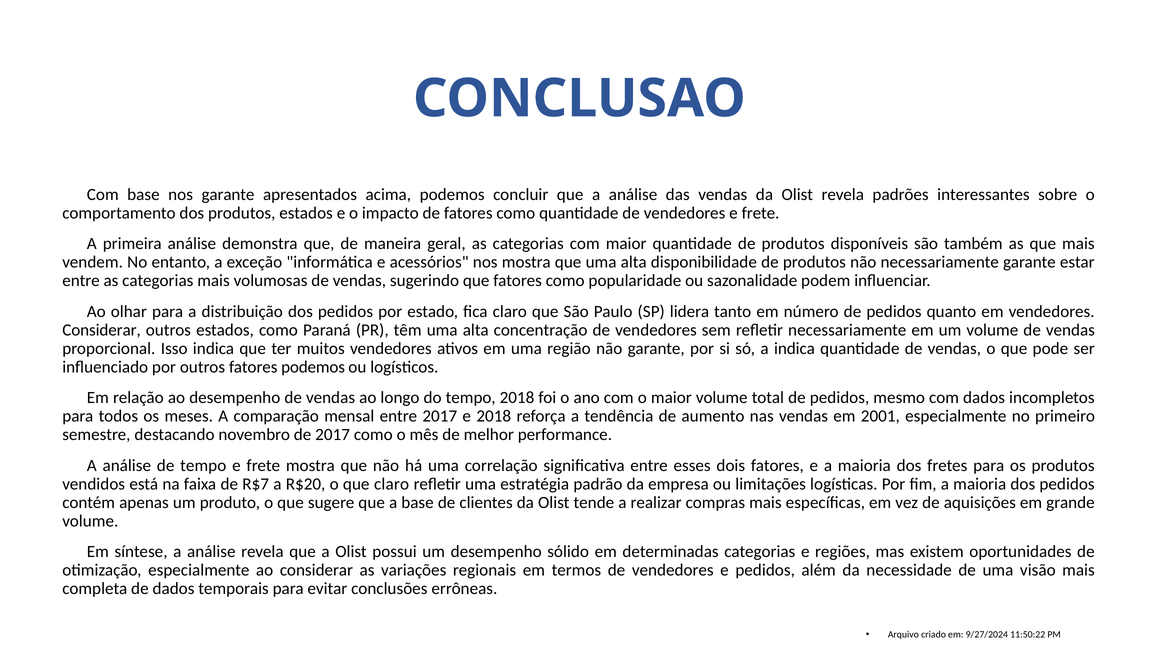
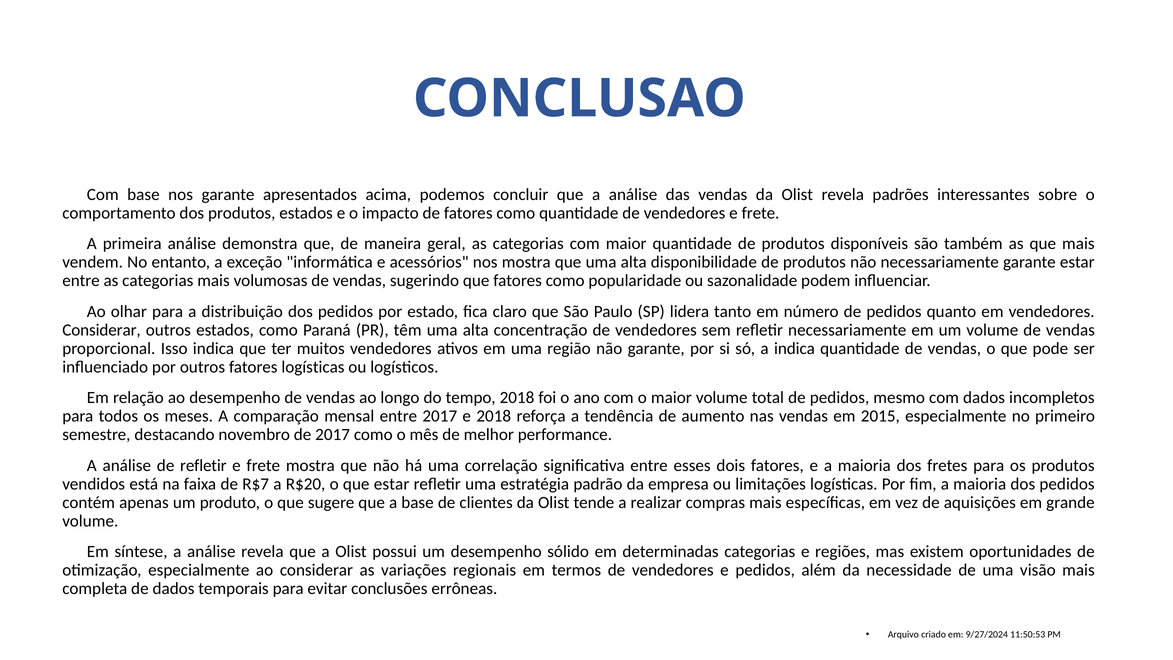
fatores podemos: podemos -> logísticas
2001: 2001 -> 2015
de tempo: tempo -> refletir
que claro: claro -> estar
11:50:22: 11:50:22 -> 11:50:53
